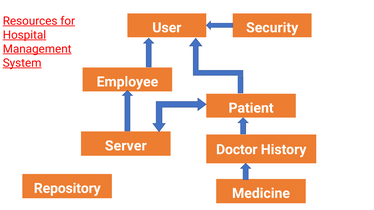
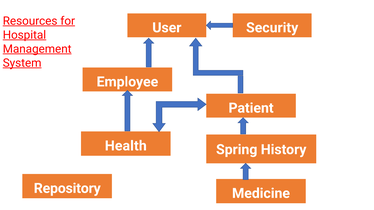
Server: Server -> Health
Doctor: Doctor -> Spring
